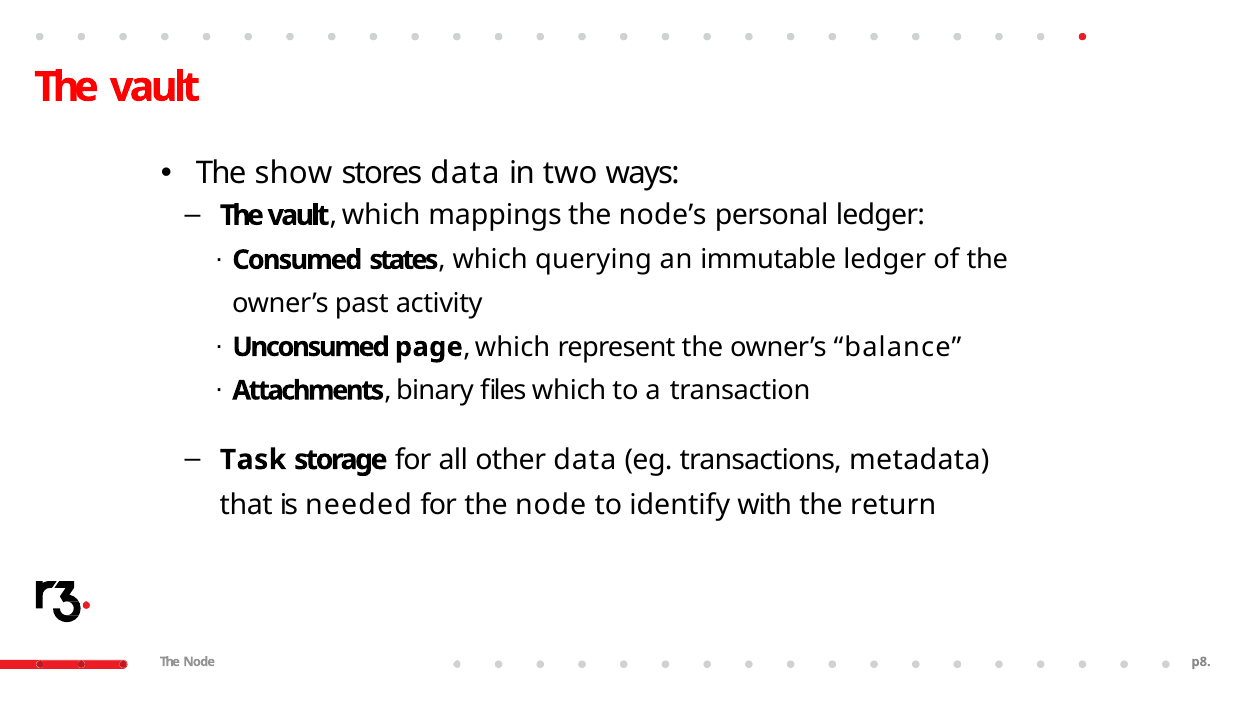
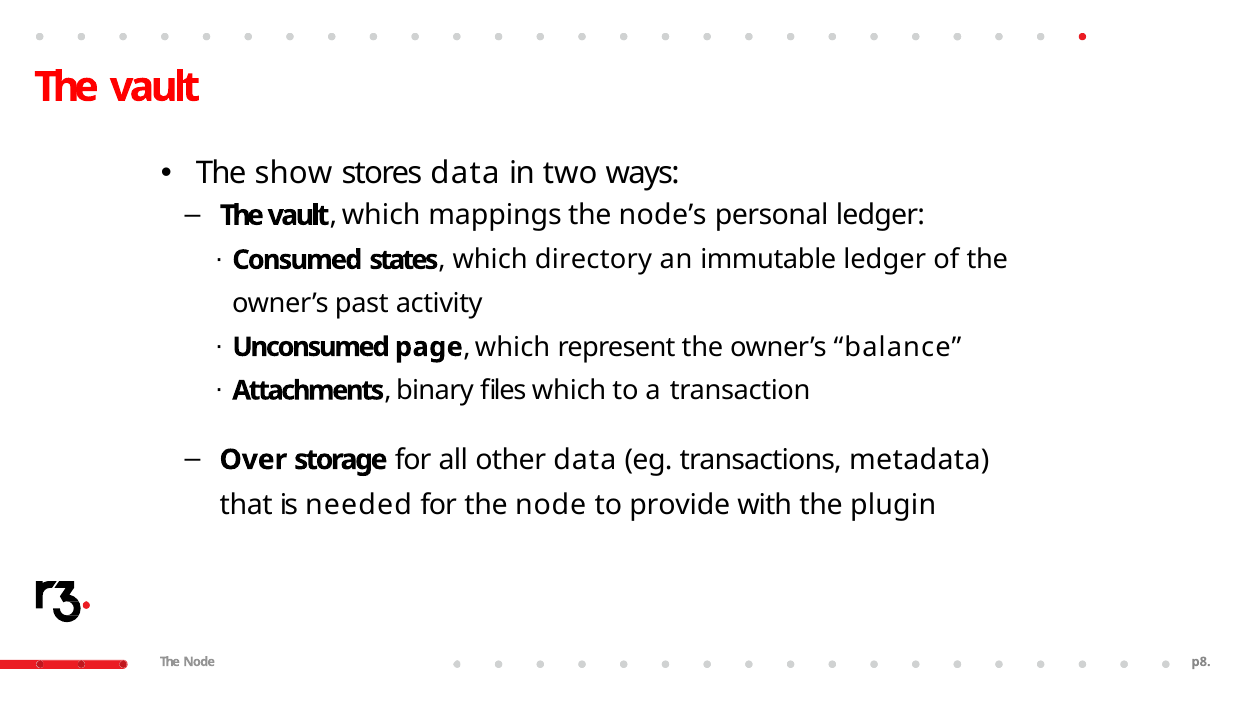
querying: querying -> directory
Task: Task -> Over
identify: identify -> provide
return: return -> plugin
